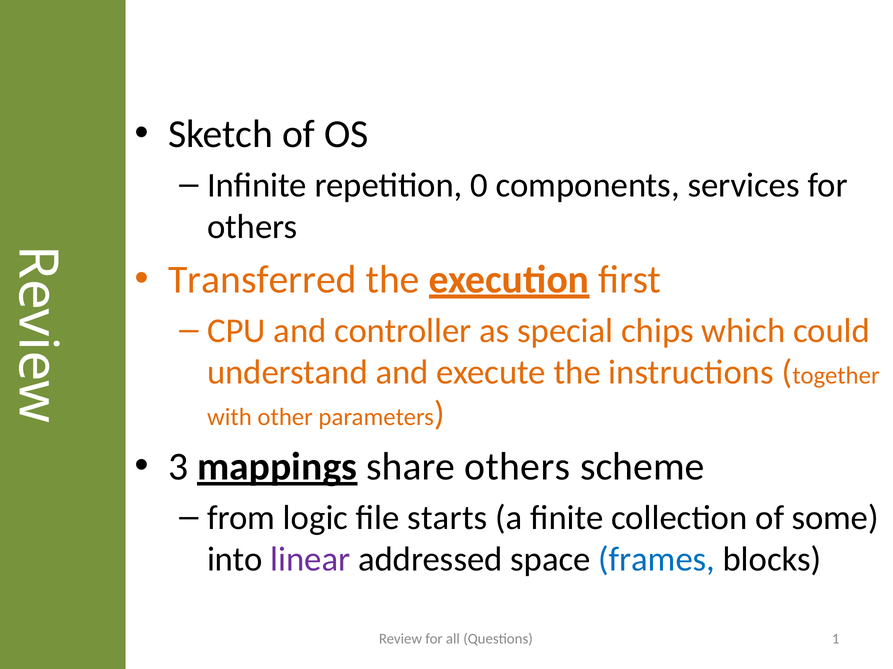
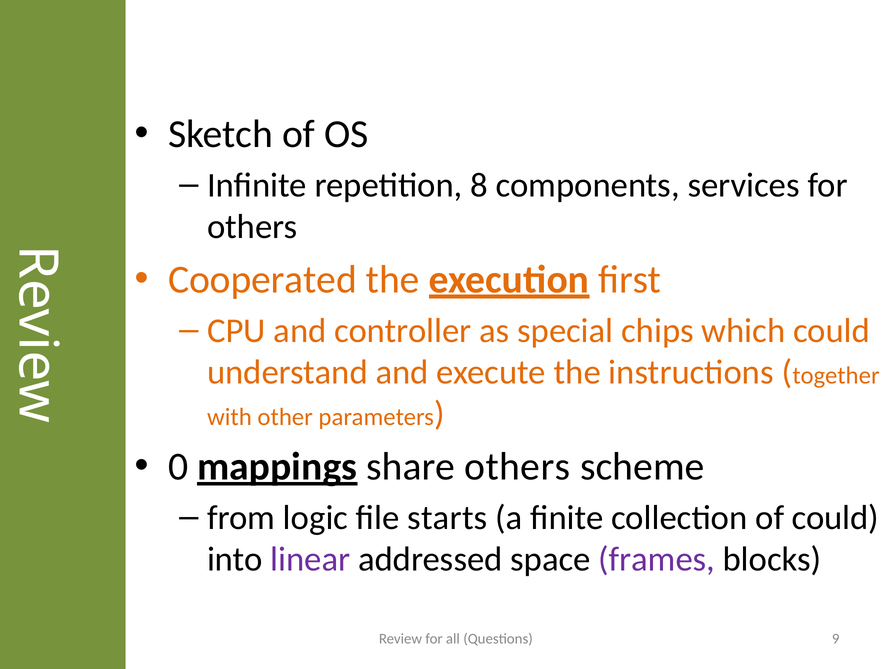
0: 0 -> 8
Transferred: Transferred -> Cooperated
3: 3 -> 0
of some: some -> could
frames colour: blue -> purple
1: 1 -> 9
